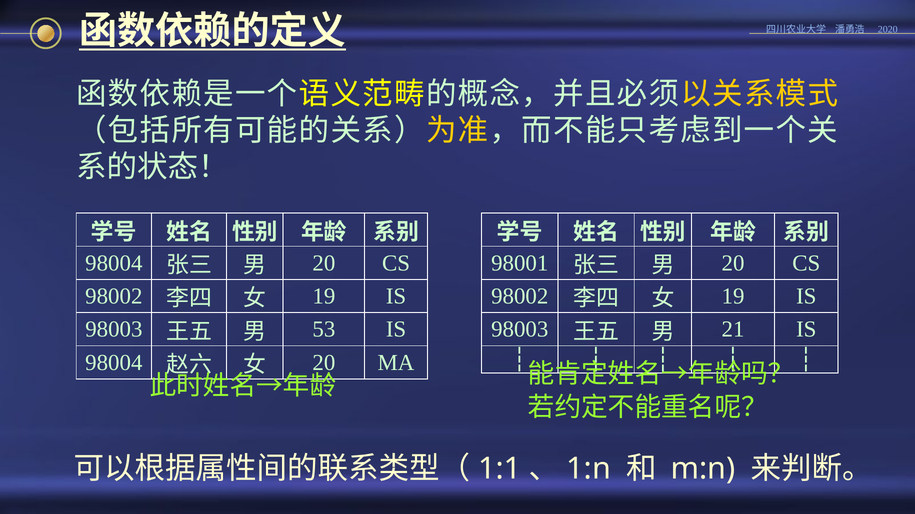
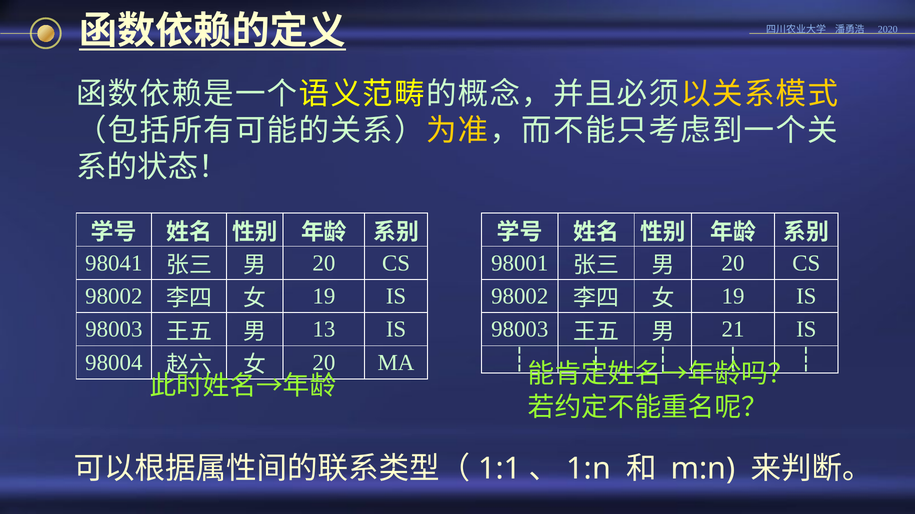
98004 at (114, 263): 98004 -> 98041
53: 53 -> 13
